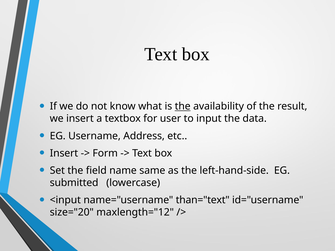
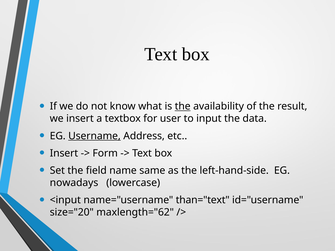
Username underline: none -> present
submitted: submitted -> nowadays
maxlength="12: maxlength="12 -> maxlength="62
